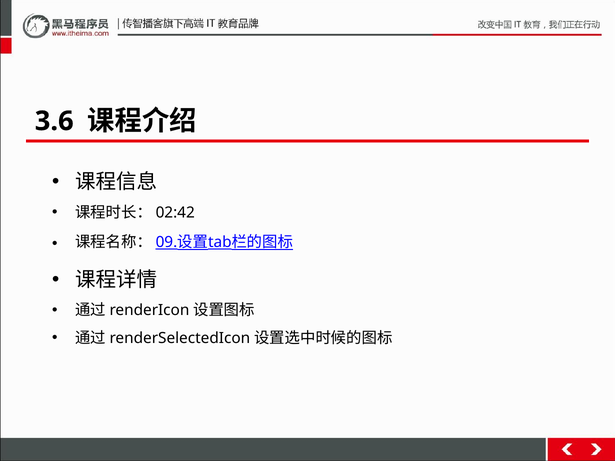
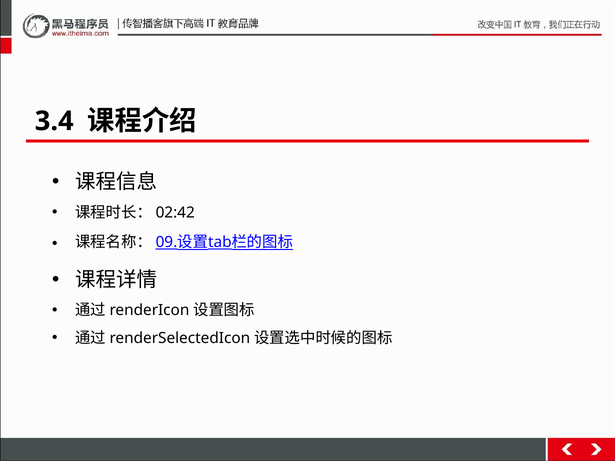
3.6: 3.6 -> 3.4
